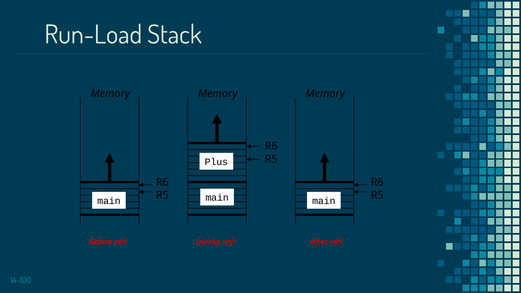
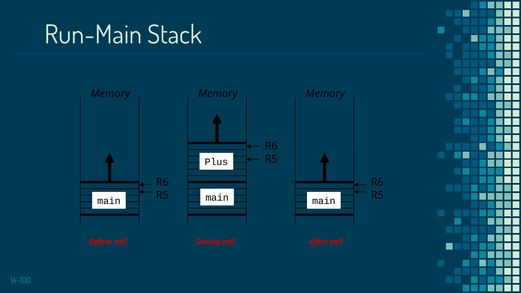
Run-Load: Run-Load -> Run-Main
